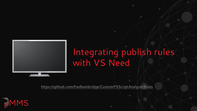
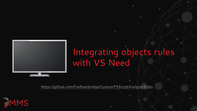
publish: publish -> objects
